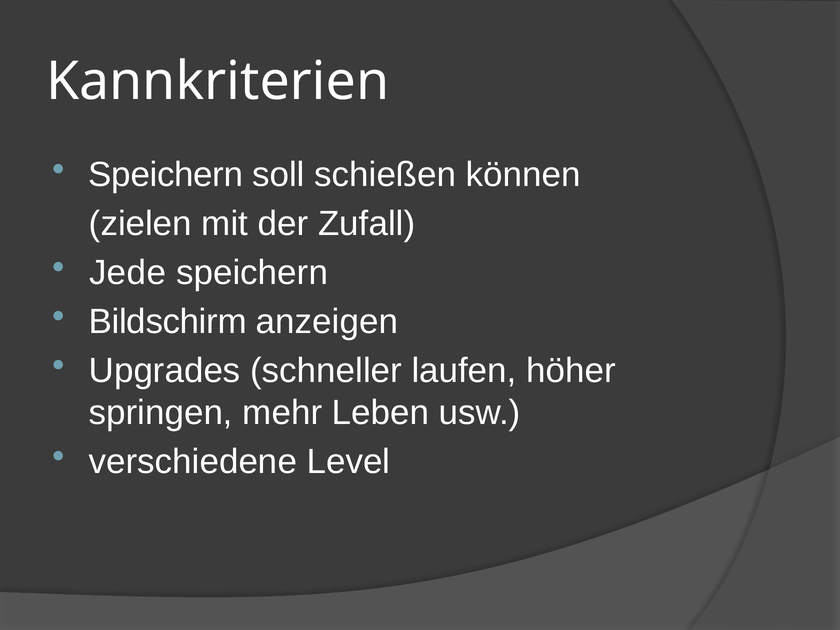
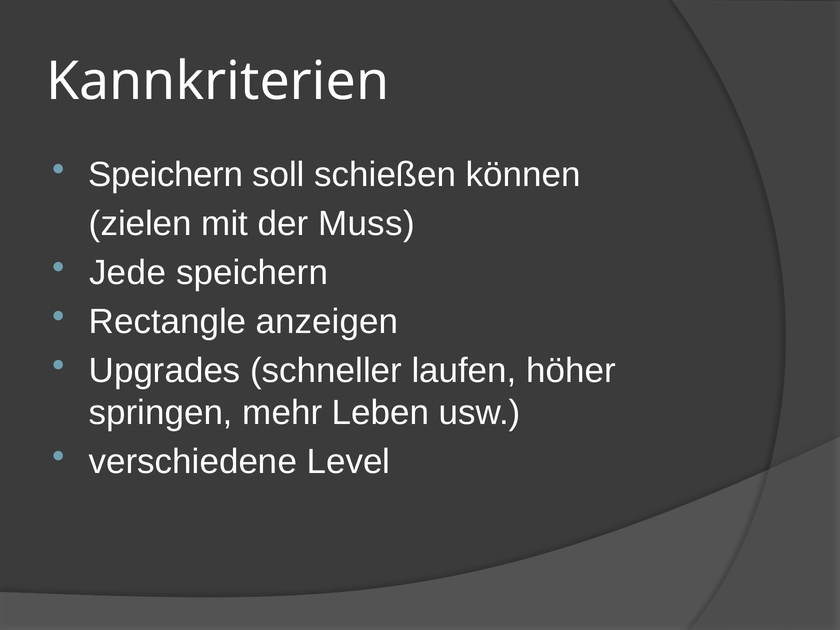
Zufall: Zufall -> Muss
Bildschirm: Bildschirm -> Rectangle
